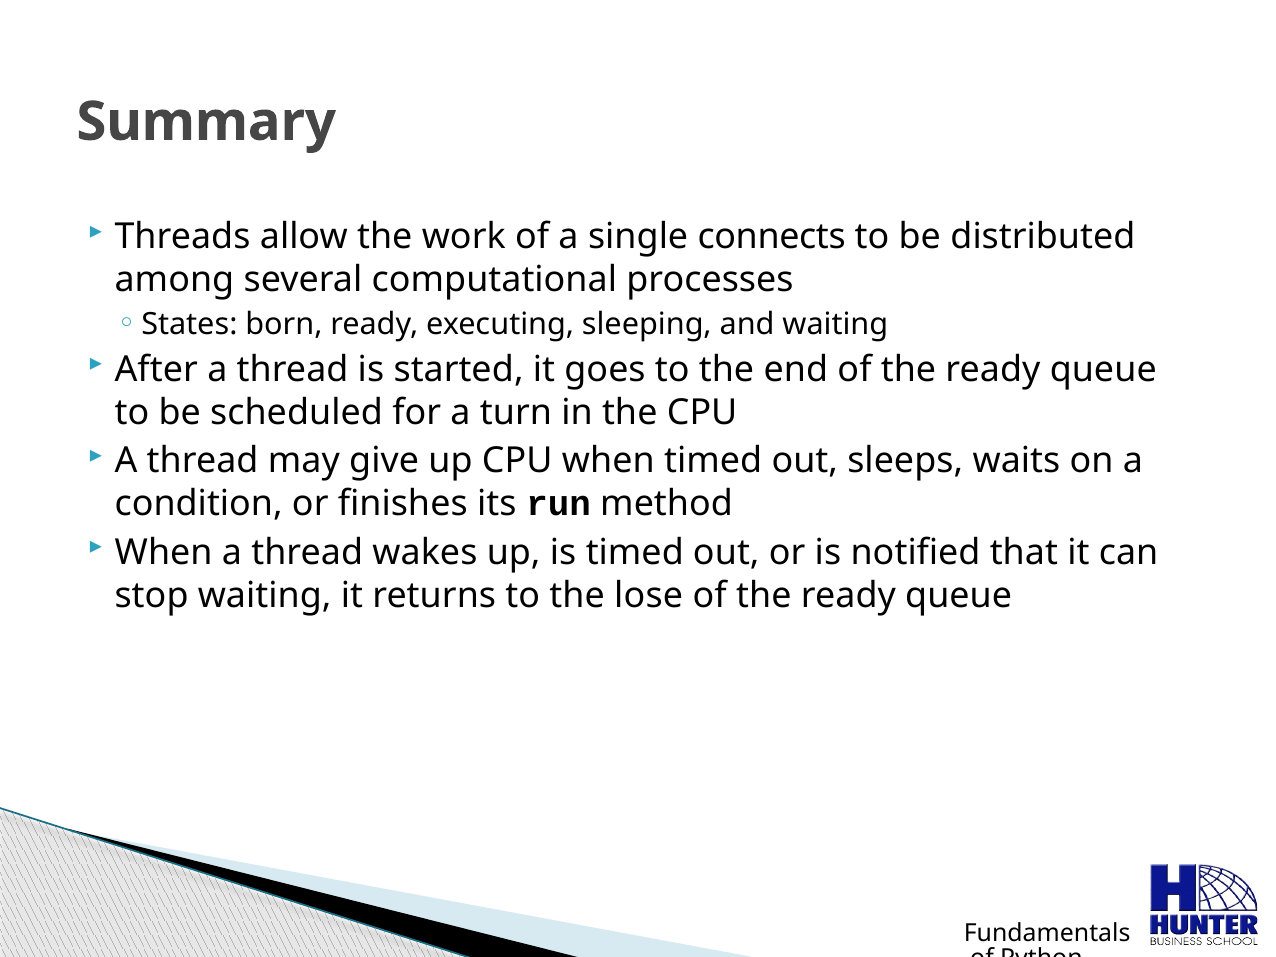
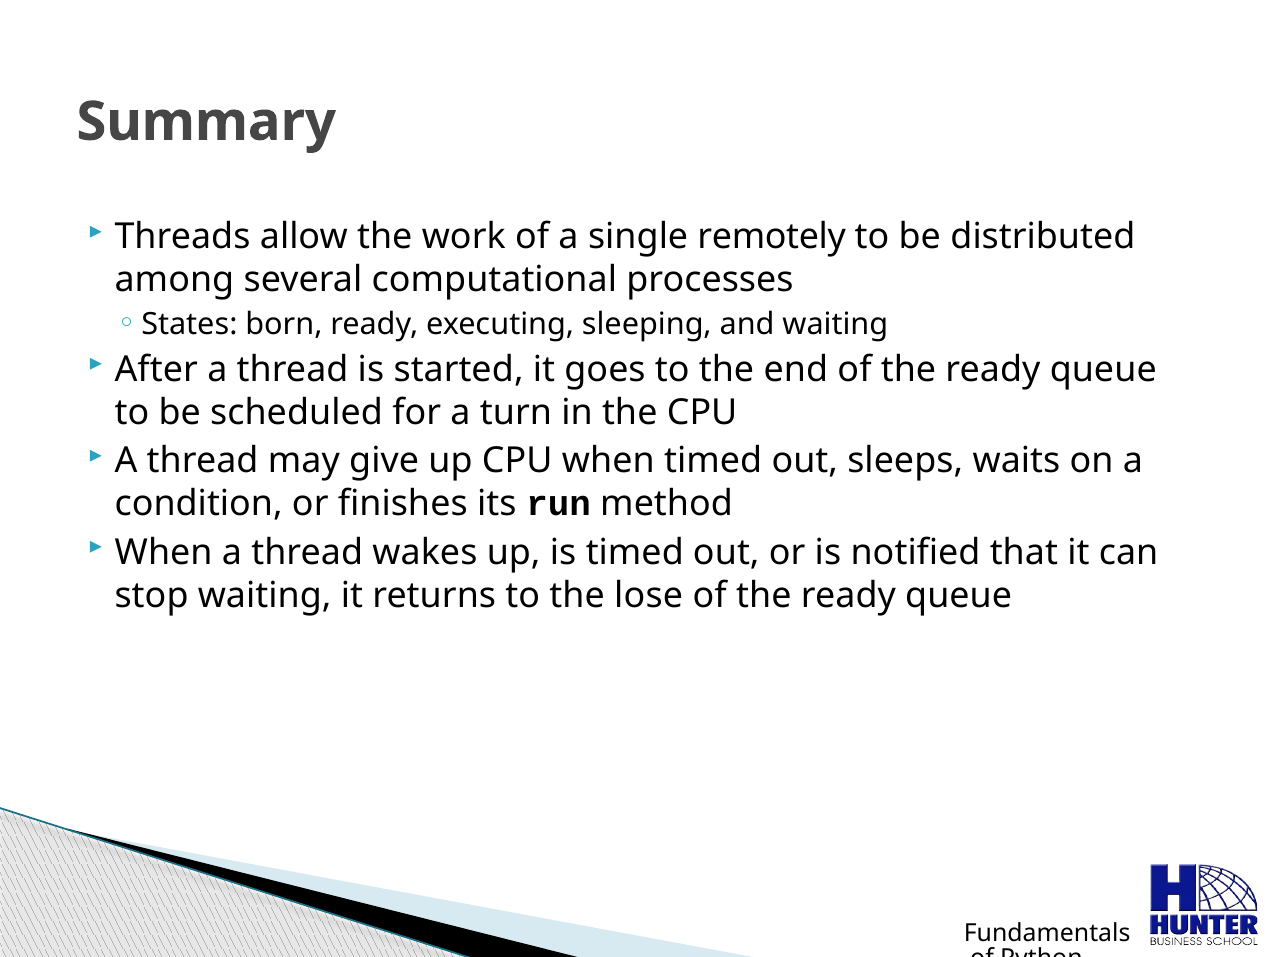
connects: connects -> remotely
